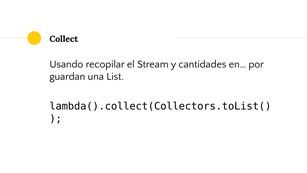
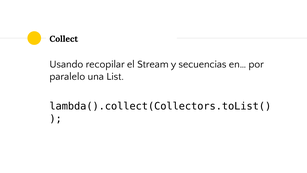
cantidades: cantidades -> secuencias
guardan: guardan -> paralelo
